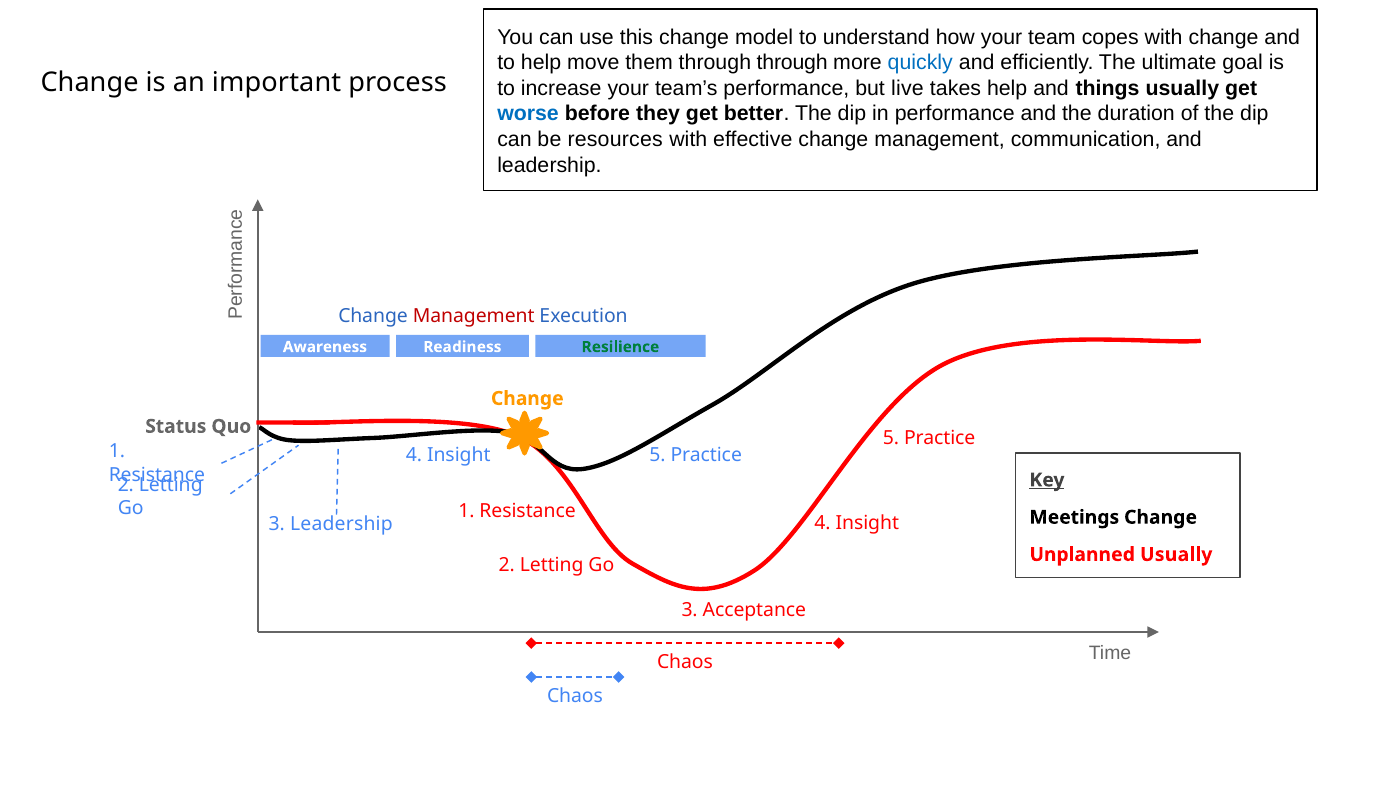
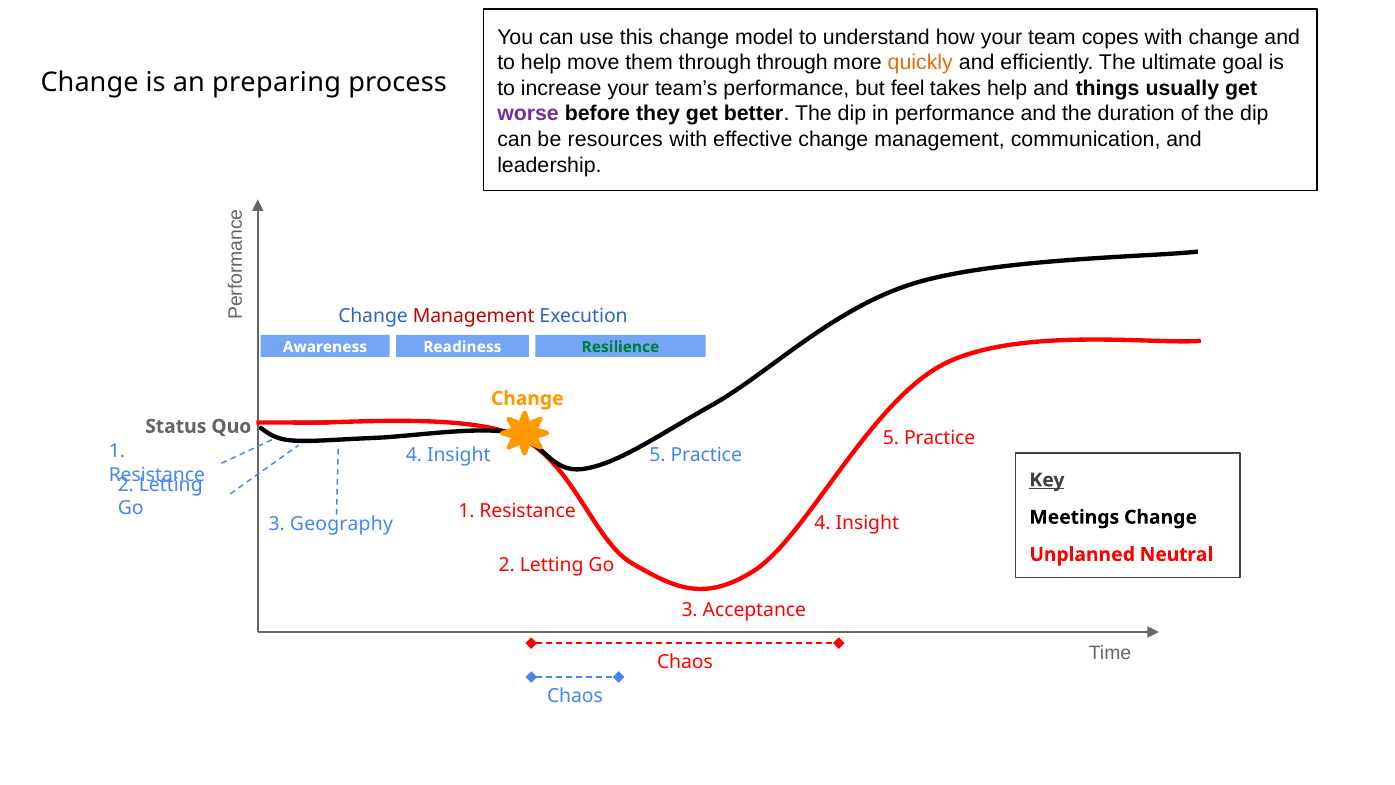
quickly colour: blue -> orange
important: important -> preparing
live: live -> feel
worse colour: blue -> purple
3 Leadership: Leadership -> Geography
Unplanned Usually: Usually -> Neutral
